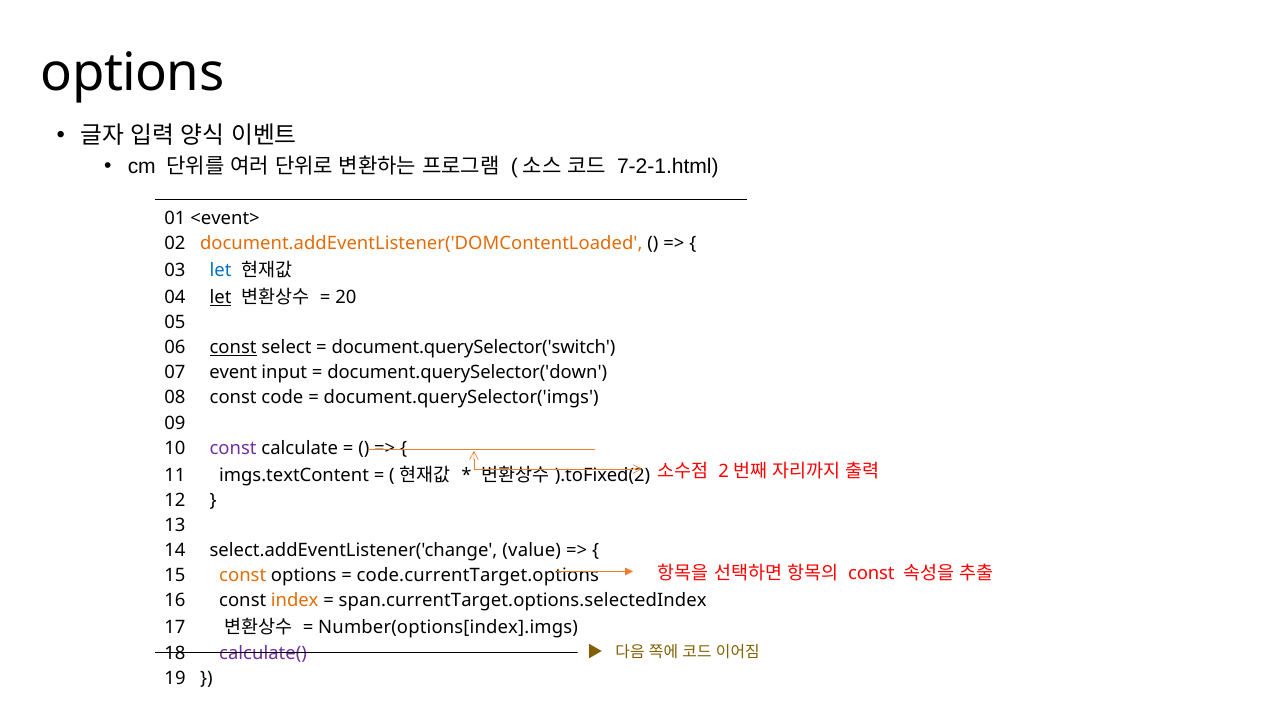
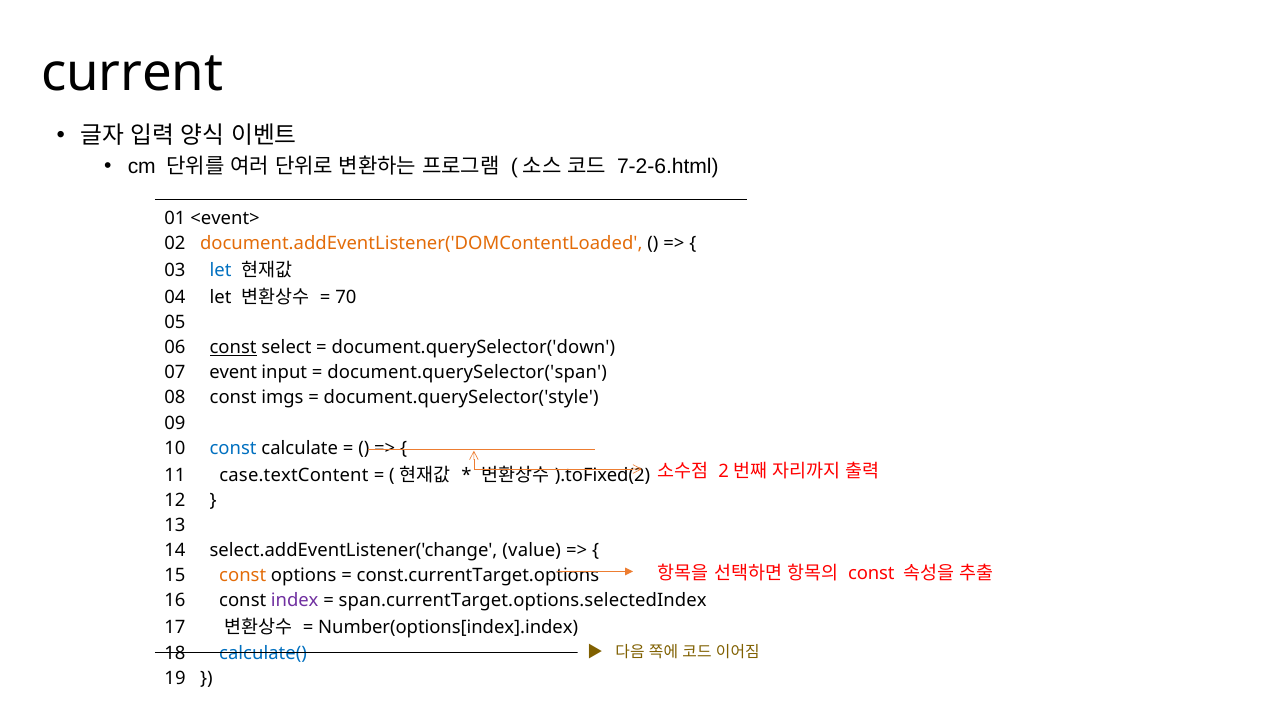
options at (133, 73): options -> current
7-2-1.html: 7-2-1.html -> 7-2-6.html
let at (220, 297) underline: present -> none
20: 20 -> 70
document.querySelector('switch: document.querySelector('switch -> document.querySelector('down
document.querySelector('down: document.querySelector('down -> document.querySelector('span
code: code -> imgs
document.querySelector('imgs: document.querySelector('imgs -> document.querySelector('style
const at (233, 448) colour: purple -> blue
imgs.textContent: imgs.textContent -> case.textContent
code.currentTarget.options: code.currentTarget.options -> const.currentTarget.options
index colour: orange -> purple
Number(options[index].imgs: Number(options[index].imgs -> Number(options[index].index
calculate( colour: purple -> blue
